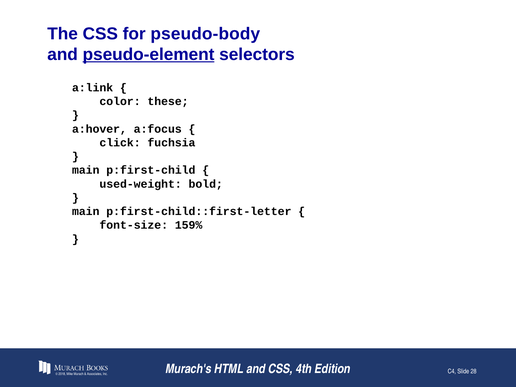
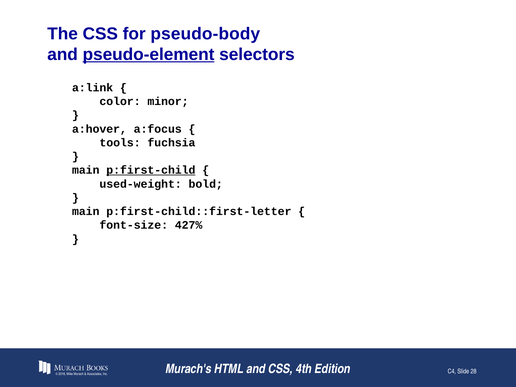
these: these -> minor
click: click -> tools
p:first-child underline: none -> present
159%: 159% -> 427%
